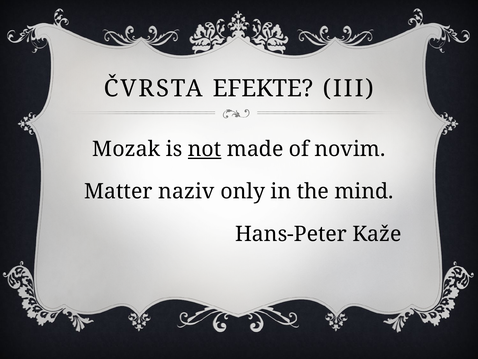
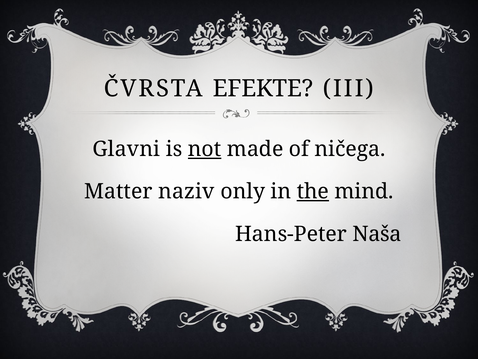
Mozak: Mozak -> Glavni
novim: novim -> ničega
the underline: none -> present
Kaže: Kaže -> Naša
